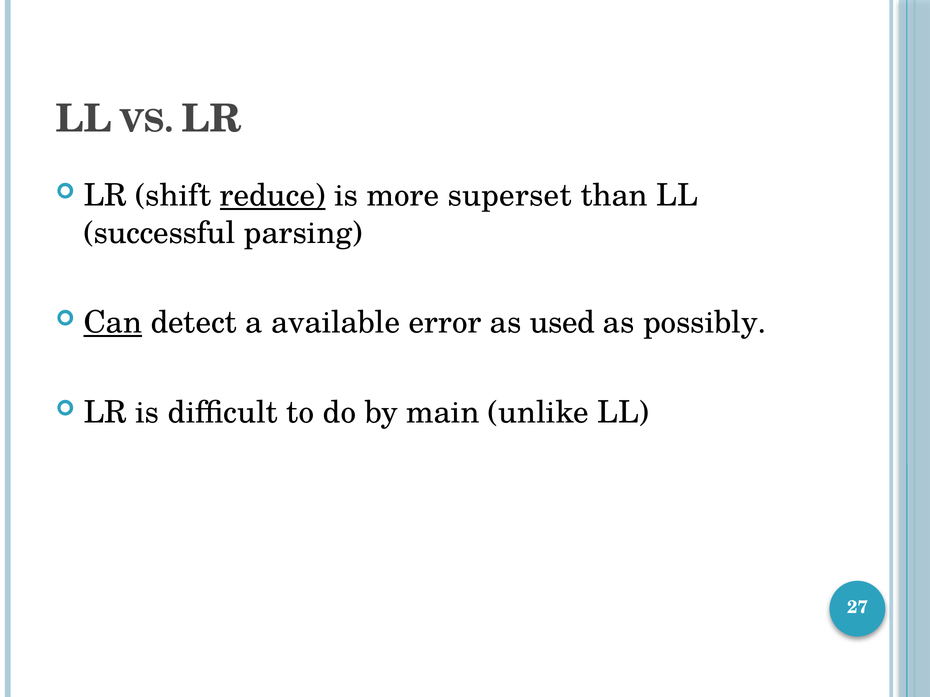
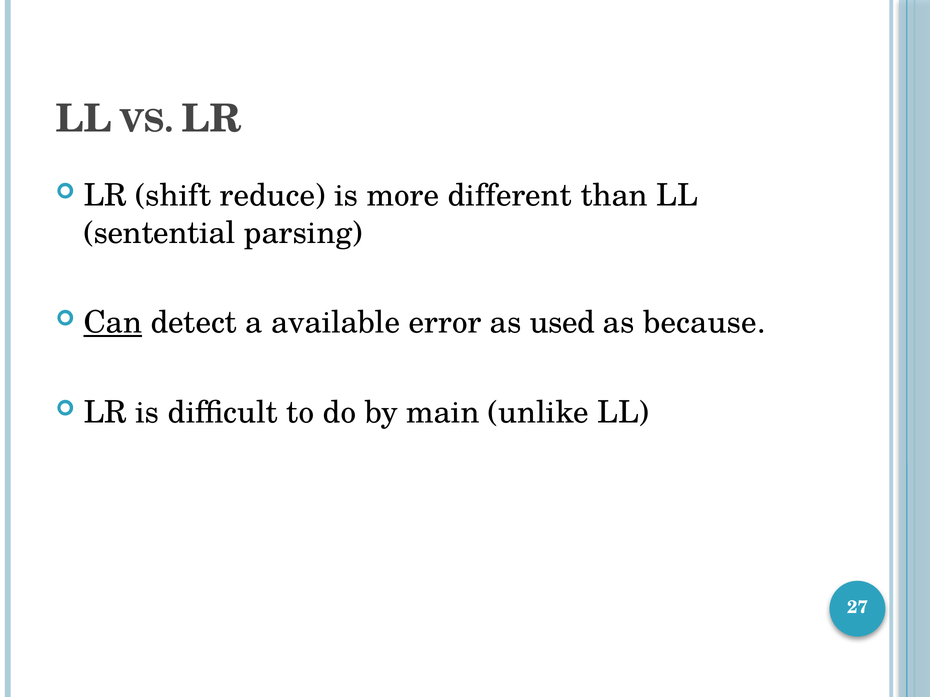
reduce underline: present -> none
superset: superset -> different
successful: successful -> sentential
possibly: possibly -> because
